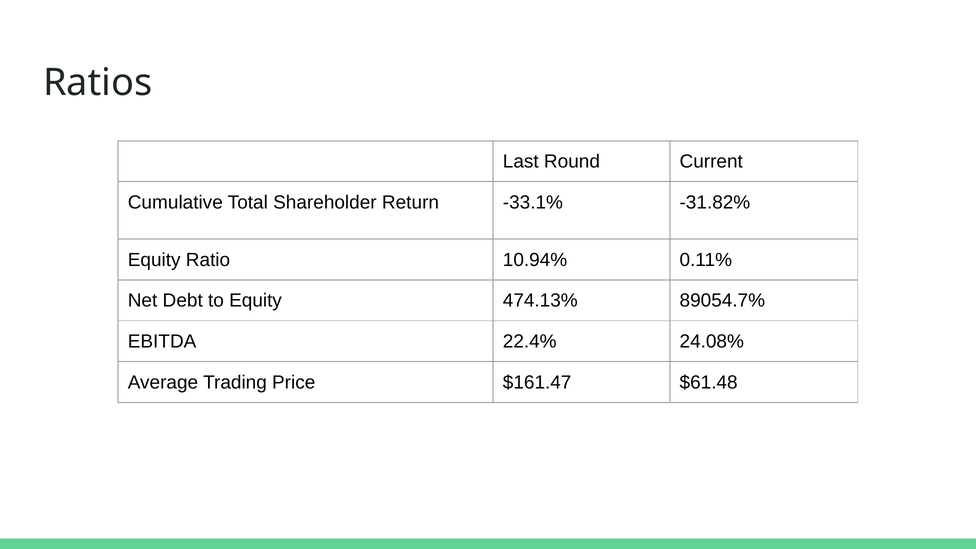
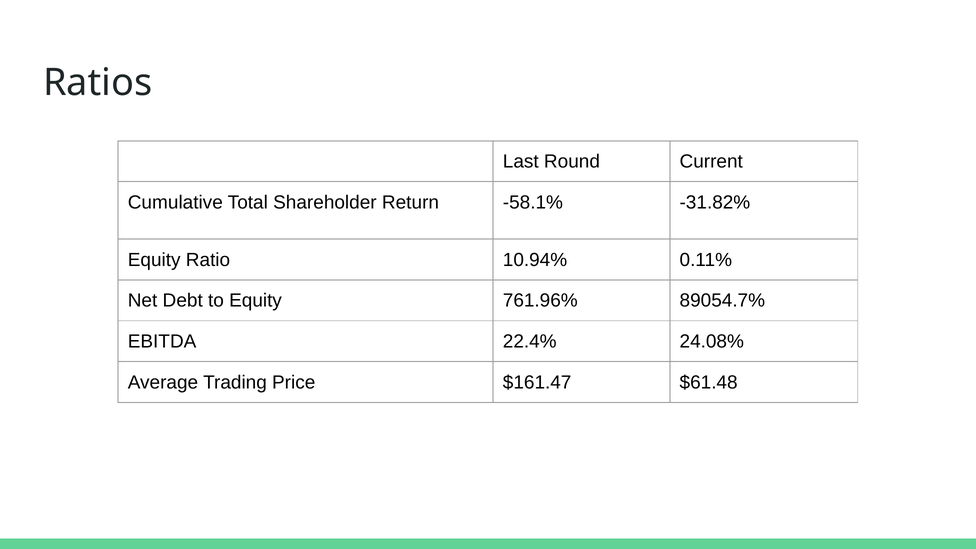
-33.1%: -33.1% -> -58.1%
474.13%: 474.13% -> 761.96%
